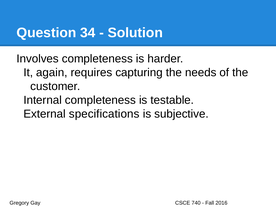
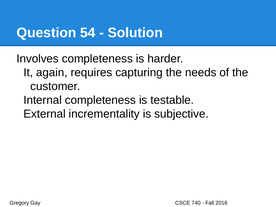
34: 34 -> 54
specifications: specifications -> incrementality
